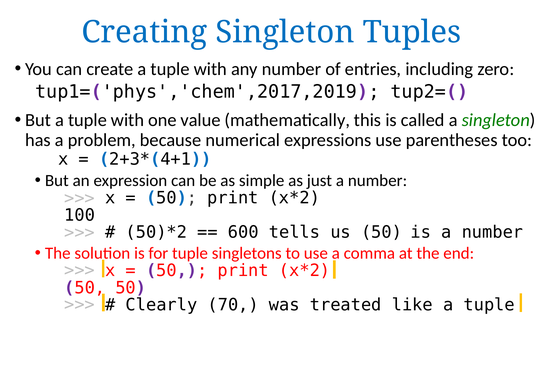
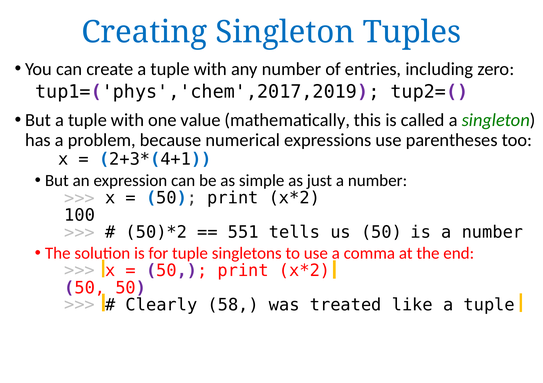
600: 600 -> 551
70: 70 -> 58
